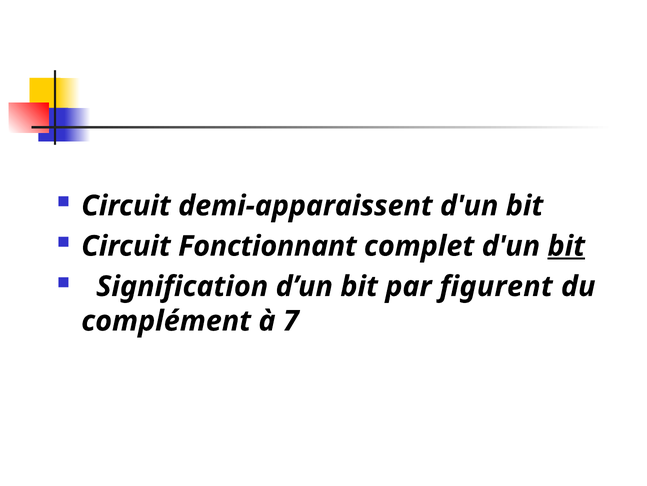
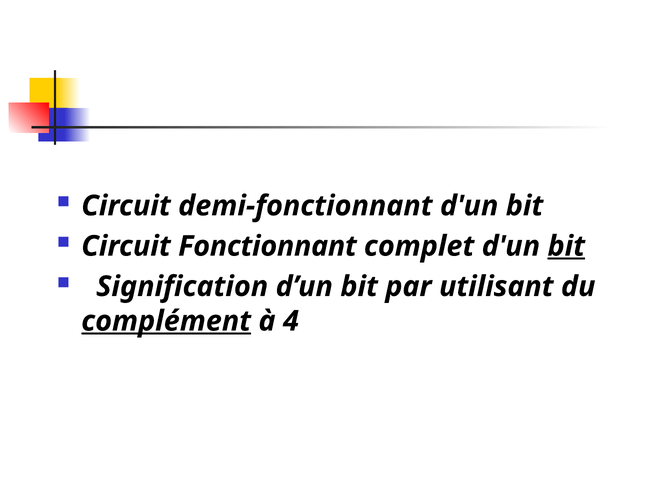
demi-apparaissent: demi-apparaissent -> demi-fonctionnant
figurent: figurent -> utilisant
complément underline: none -> present
7: 7 -> 4
